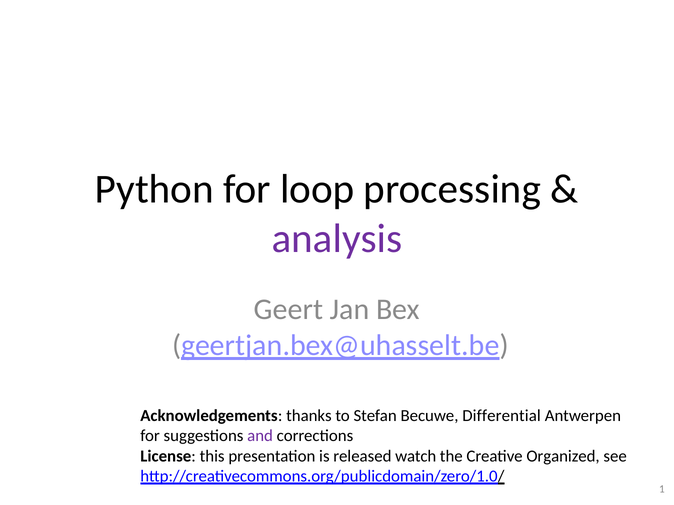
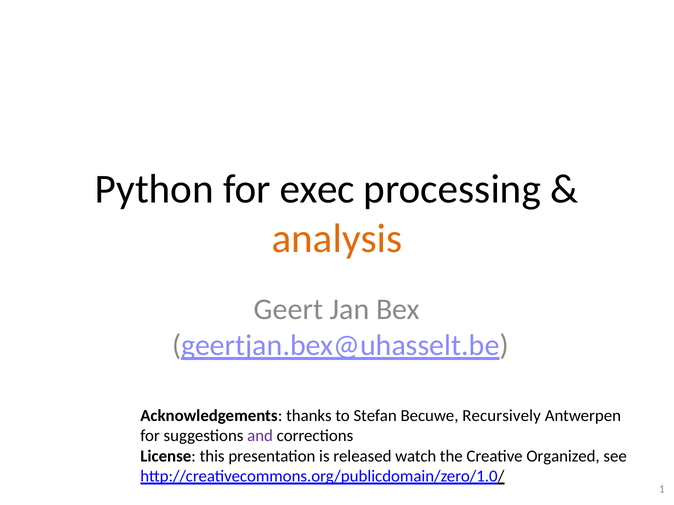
loop: loop -> exec
analysis colour: purple -> orange
Differential: Differential -> Recursively
